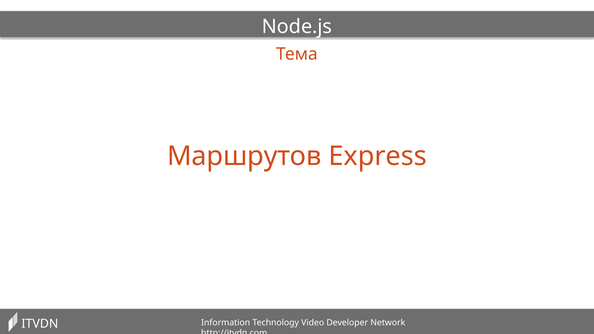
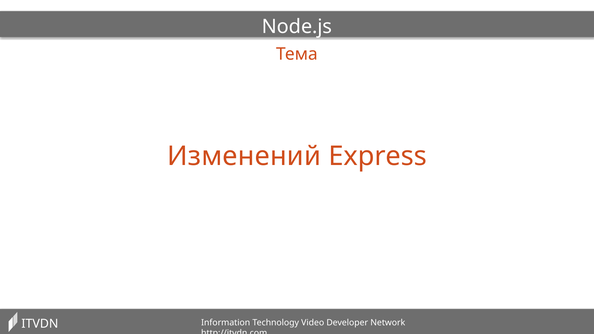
Маршрутов: Маршрутов -> Изменений
